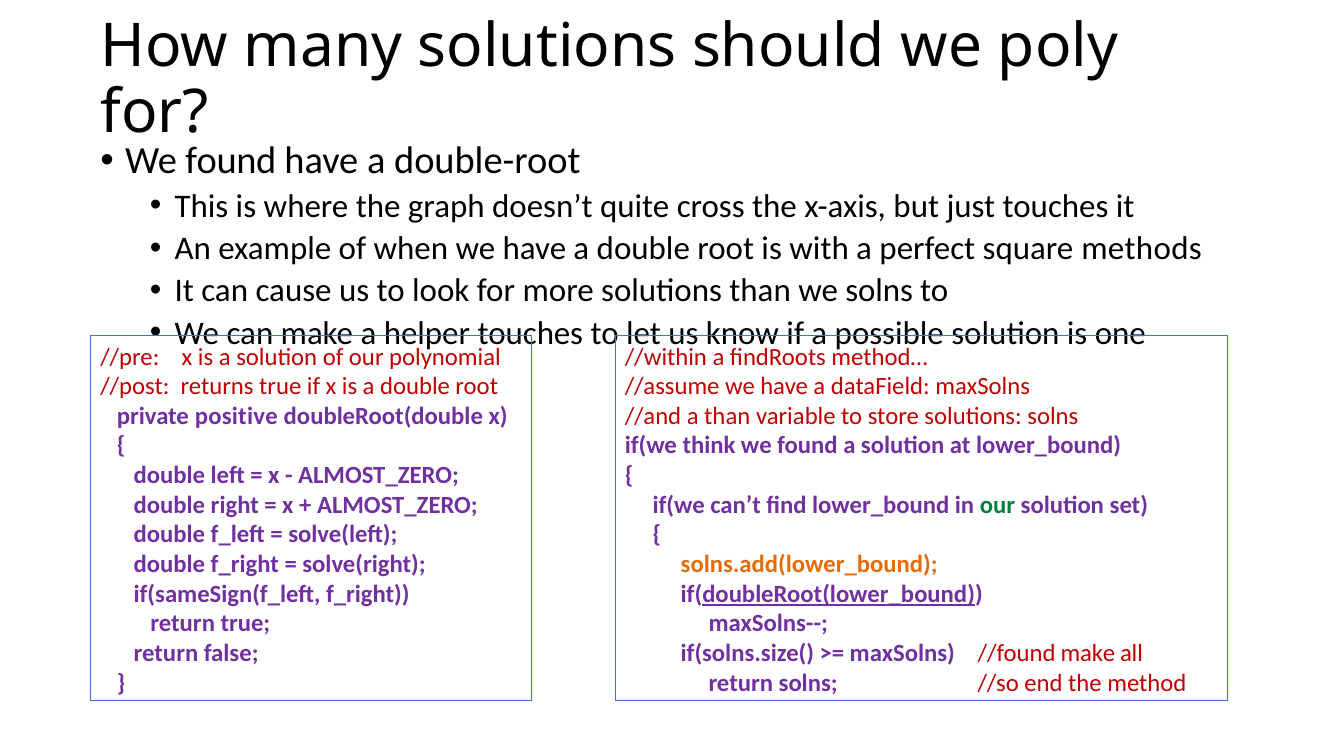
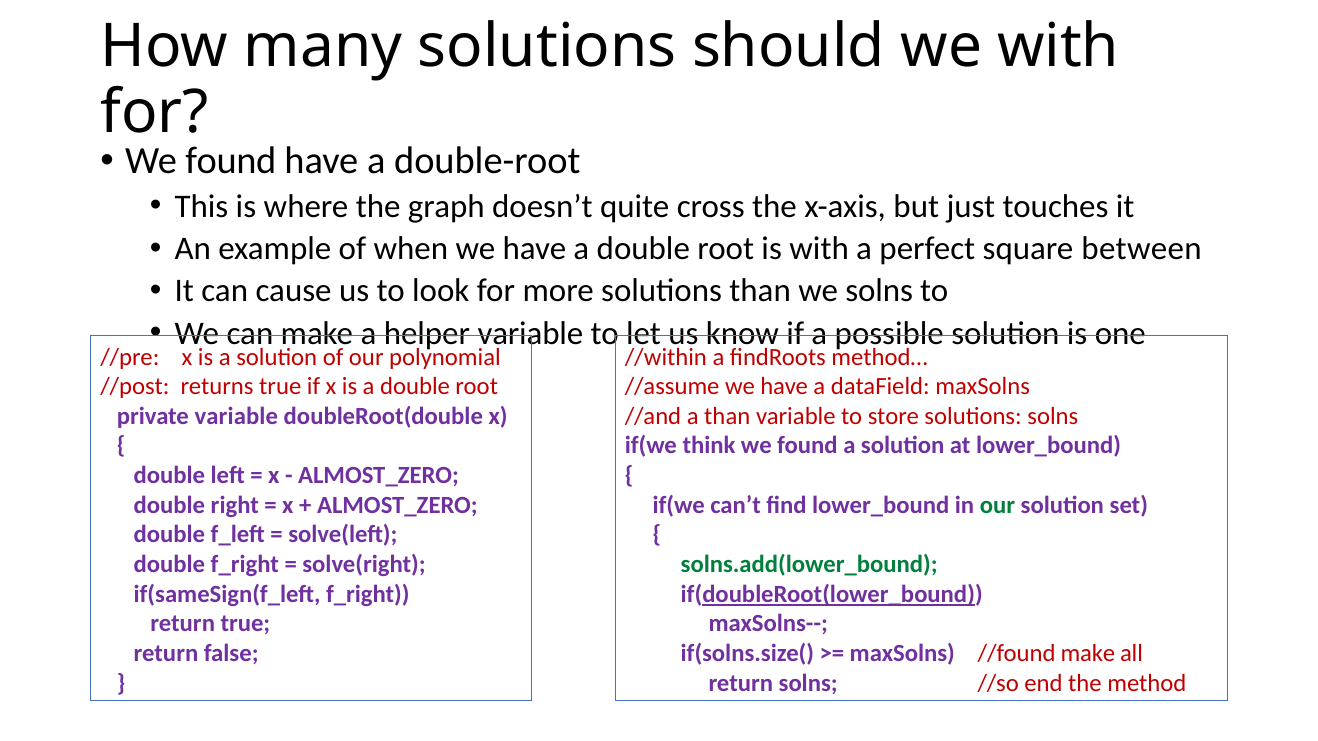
we poly: poly -> with
methods: methods -> between
helper touches: touches -> variable
private positive: positive -> variable
solns.add(lower_bound colour: orange -> green
